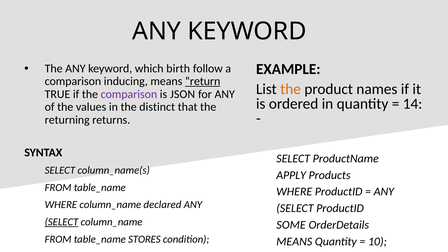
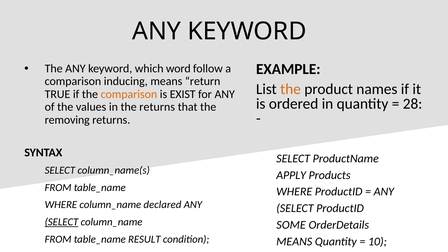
birth: birth -> word
return underline: present -> none
comparison at (129, 94) colour: purple -> orange
JSON: JSON -> EXIST
14: 14 -> 28
the distinct: distinct -> returns
returning: returning -> removing
STORES: STORES -> RESULT
